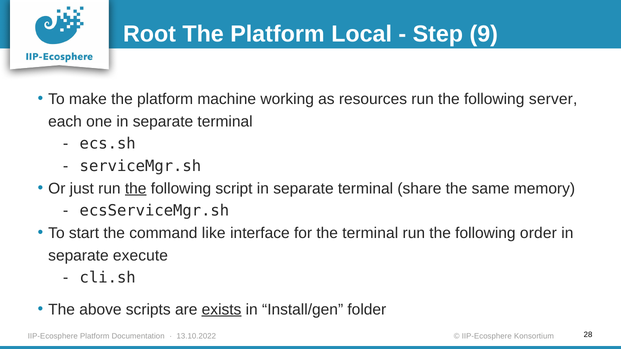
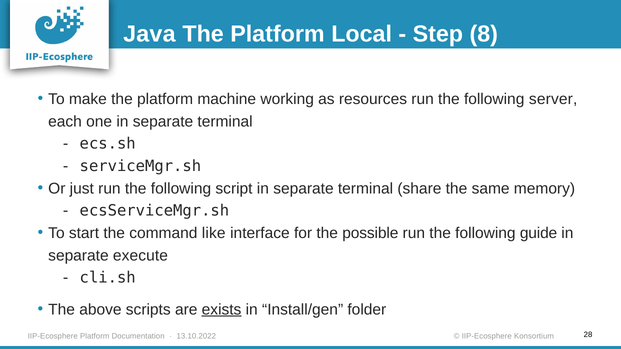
Root: Root -> Java
9: 9 -> 8
the at (136, 189) underline: present -> none
the terminal: terminal -> possible
order: order -> guide
